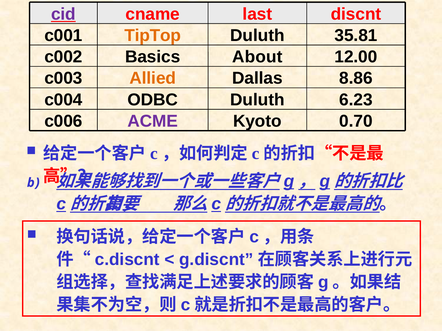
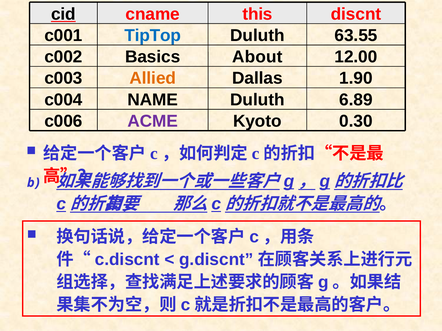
cid colour: purple -> black
last: last -> this
TipTop colour: orange -> blue
35.81: 35.81 -> 63.55
8.86: 8.86 -> 1.90
ODBC: ODBC -> NAME
6.23: 6.23 -> 6.89
0.70: 0.70 -> 0.30
